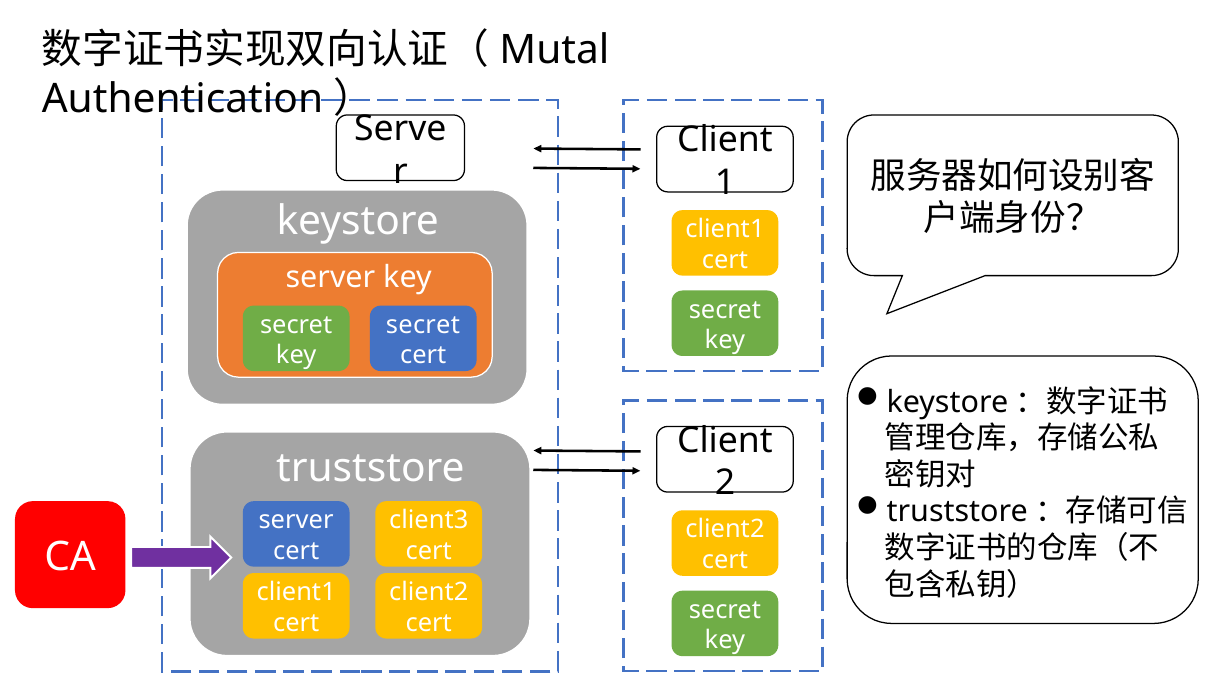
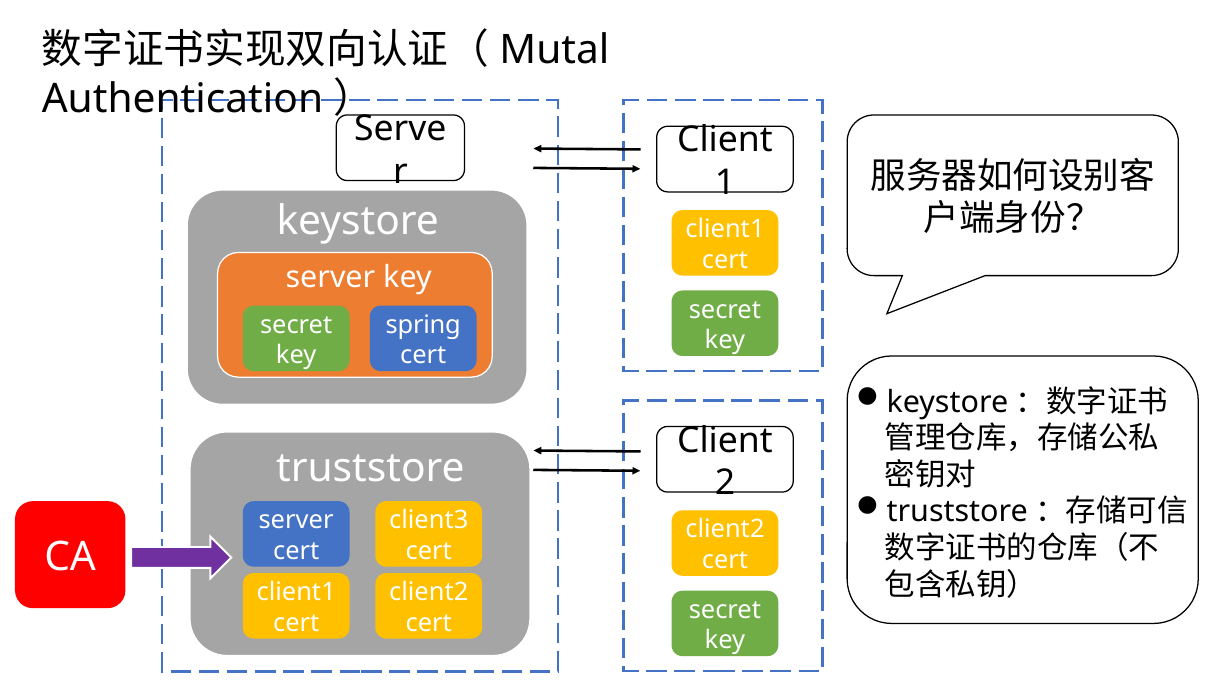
secret at (423, 325): secret -> spring
